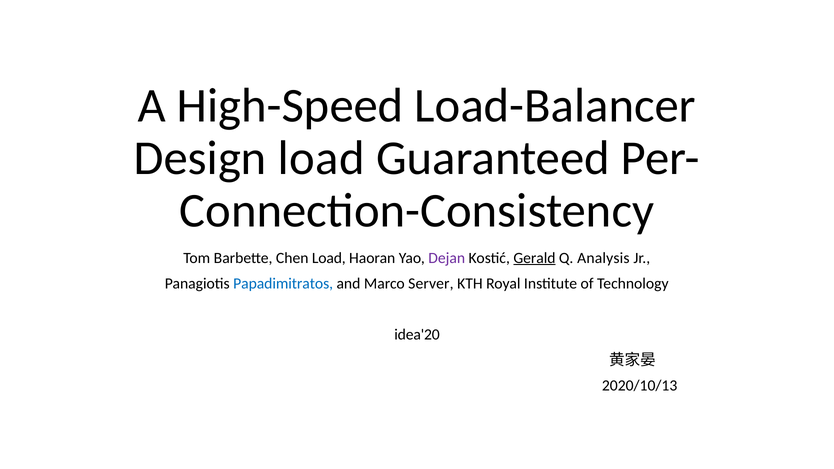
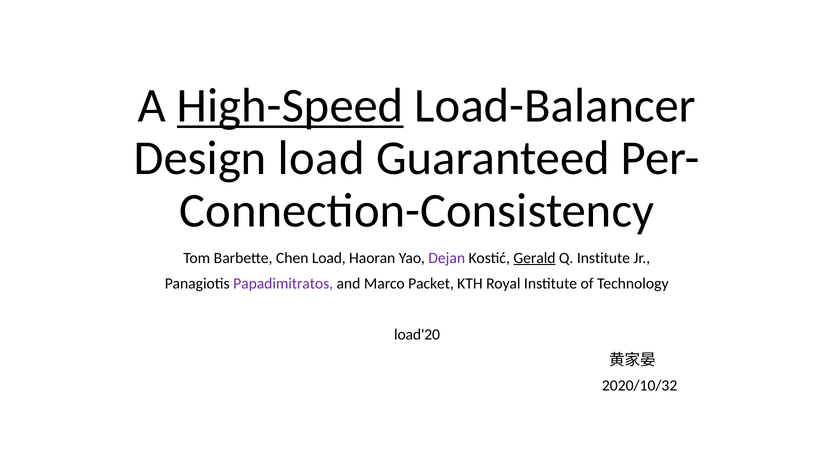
High-Speed underline: none -> present
Q Analysis: Analysis -> Institute
Papadimitratos colour: blue -> purple
Server: Server -> Packet
idea'20: idea'20 -> load'20
2020/10/13: 2020/10/13 -> 2020/10/32
